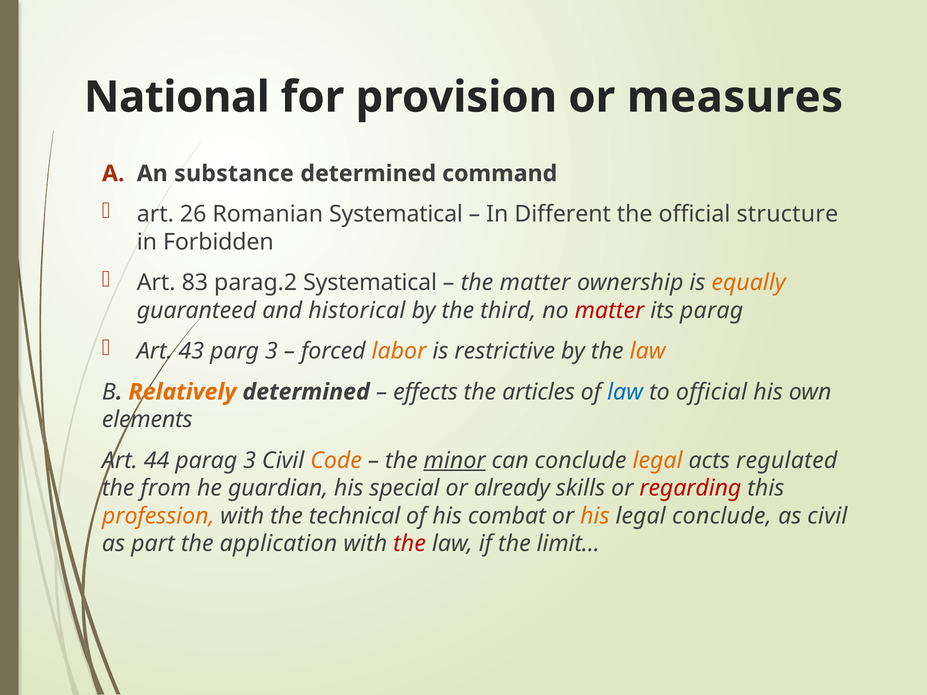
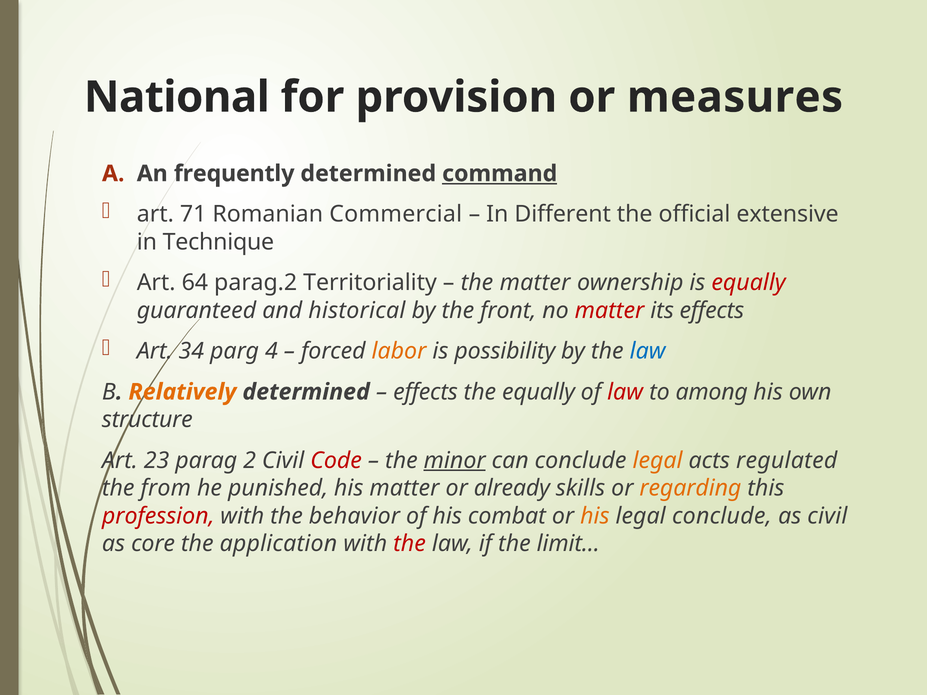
substance: substance -> frequently
command underline: none -> present
26: 26 -> 71
Romanian Systematical: Systematical -> Commercial
structure: structure -> extensive
Forbidden: Forbidden -> Technique
83: 83 -> 64
parag.2 Systematical: Systematical -> Territoriality
equally at (749, 283) colour: orange -> red
third: third -> front
its parag: parag -> effects
43: 43 -> 34
parg 3: 3 -> 4
restrictive: restrictive -> possibility
law at (648, 351) colour: orange -> blue
the articles: articles -> equally
law at (625, 392) colour: blue -> red
to official: official -> among
elements: elements -> structure
44: 44 -> 23
parag 3: 3 -> 2
Code colour: orange -> red
guardian: guardian -> punished
his special: special -> matter
regarding colour: red -> orange
profession colour: orange -> red
technical: technical -> behavior
part: part -> core
